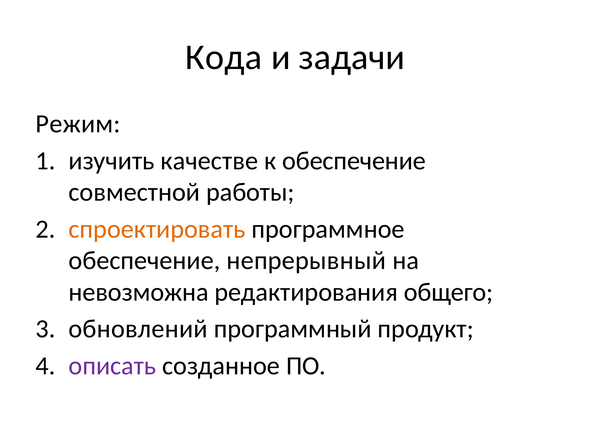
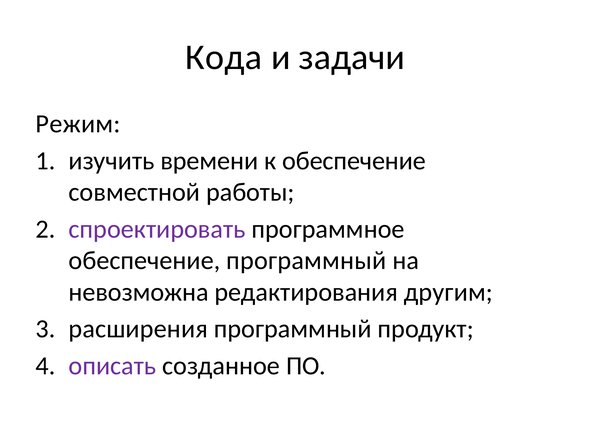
качестве: качестве -> времени
спроектировать colour: orange -> purple
обеспечение непрерывный: непрерывный -> программный
общего: общего -> другим
обновлений: обновлений -> расширения
